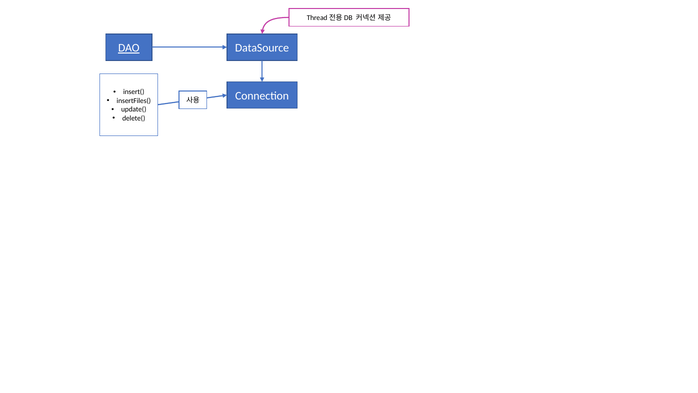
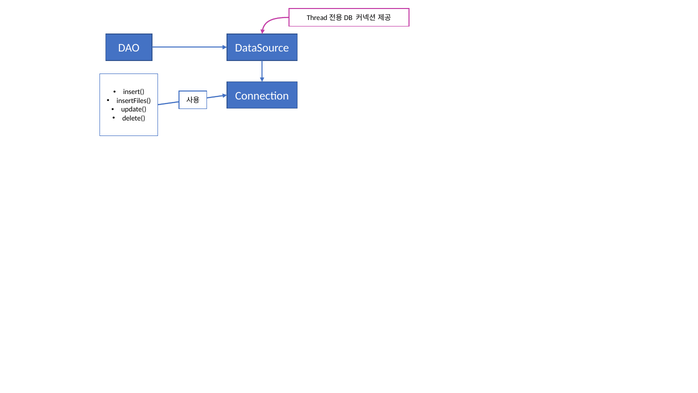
DAO underline: present -> none
